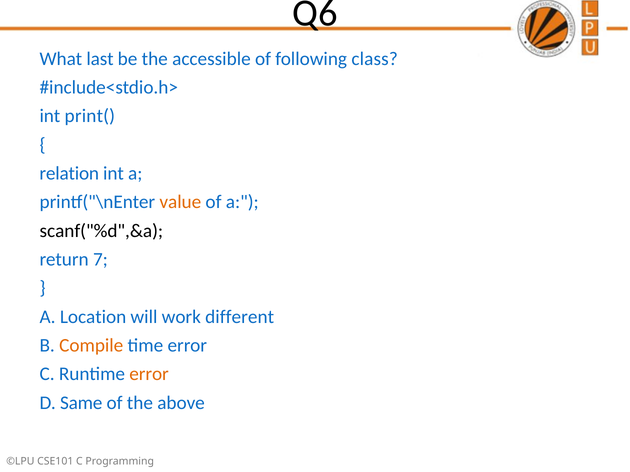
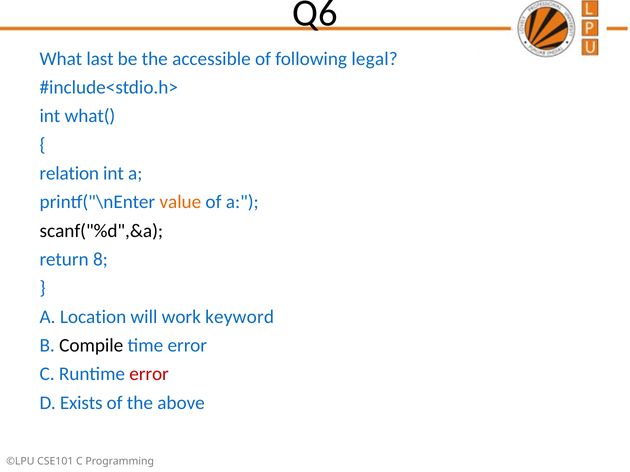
class: class -> legal
print(: print( -> what(
7: 7 -> 8
different: different -> keyword
Compile colour: orange -> black
error at (149, 374) colour: orange -> red
Same: Same -> Exists
